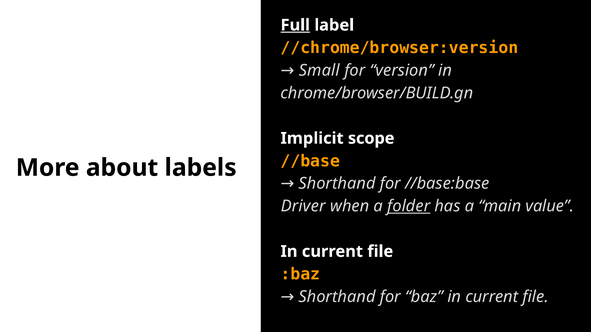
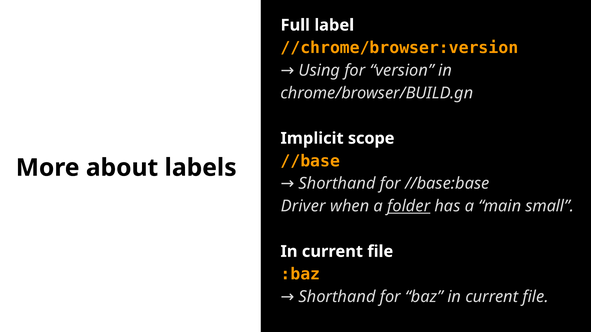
Full underline: present -> none
Small: Small -> Using
value: value -> small
